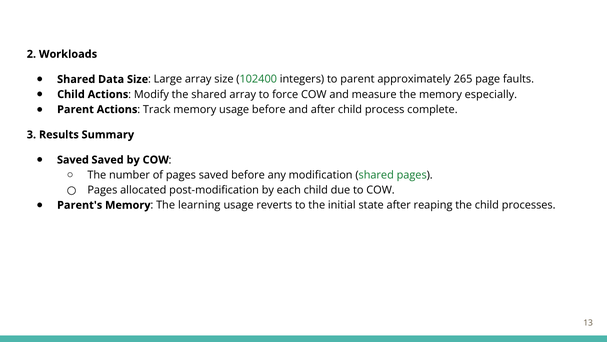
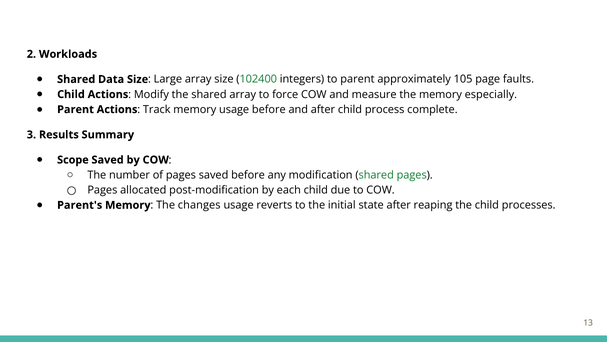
265: 265 -> 105
Saved at (73, 160): Saved -> Scope
learning: learning -> changes
